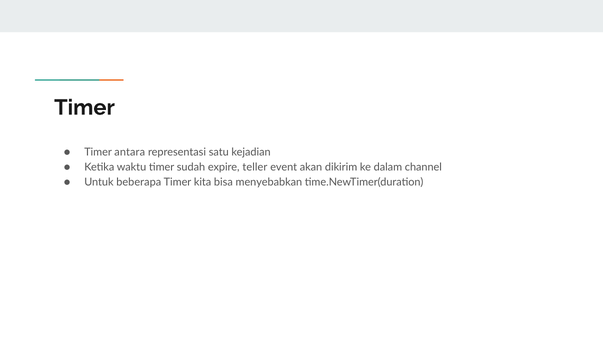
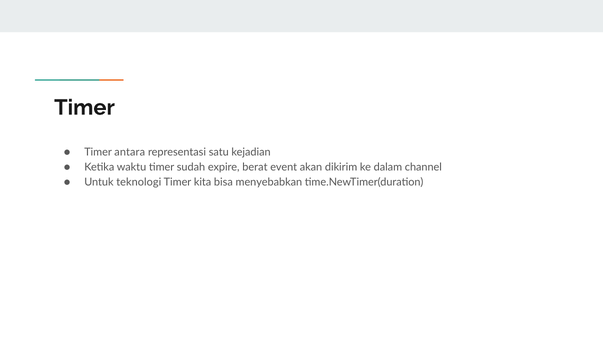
teller: teller -> berat
beberapa: beberapa -> teknologi
